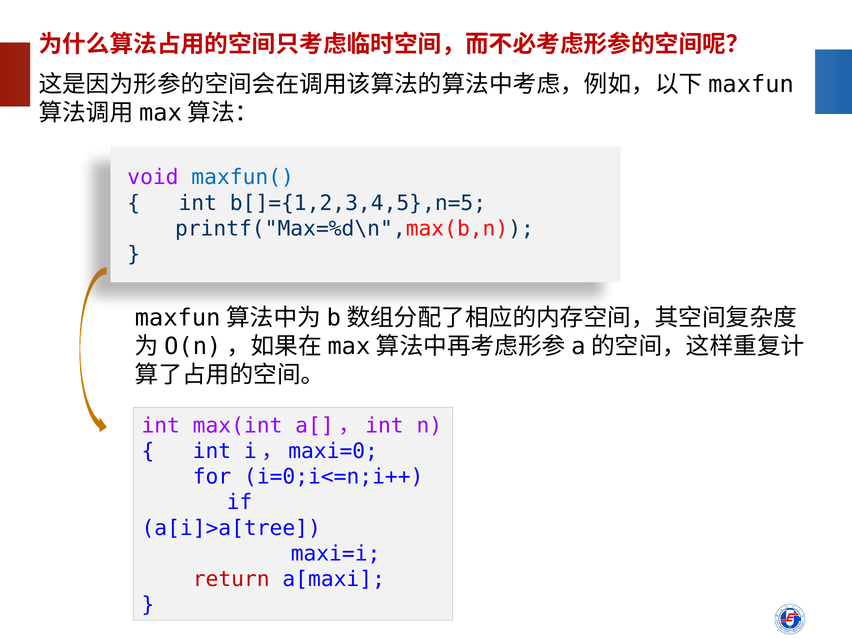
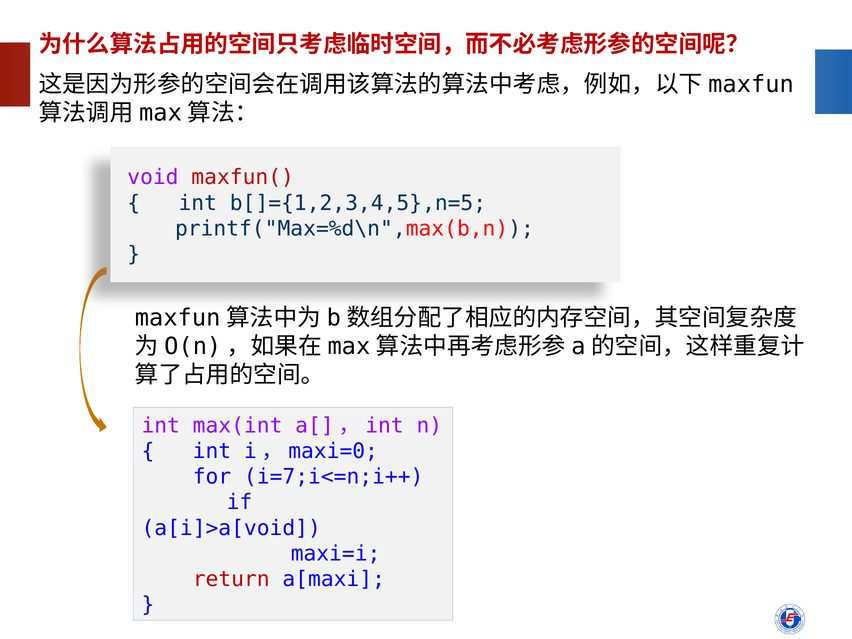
maxfun( colour: blue -> red
i=0;i<=n;i++: i=0;i<=n;i++ -> i=7;i<=n;i++
a[i]>a[tree: a[i]>a[tree -> a[i]>a[void
